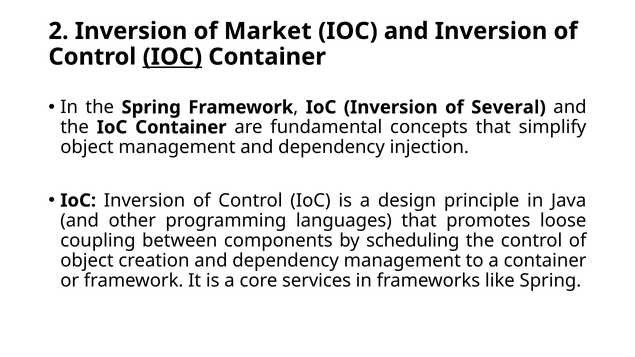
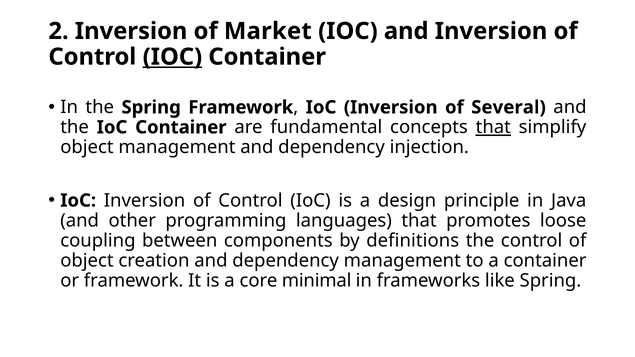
that at (493, 127) underline: none -> present
scheduling: scheduling -> definitions
services: services -> minimal
